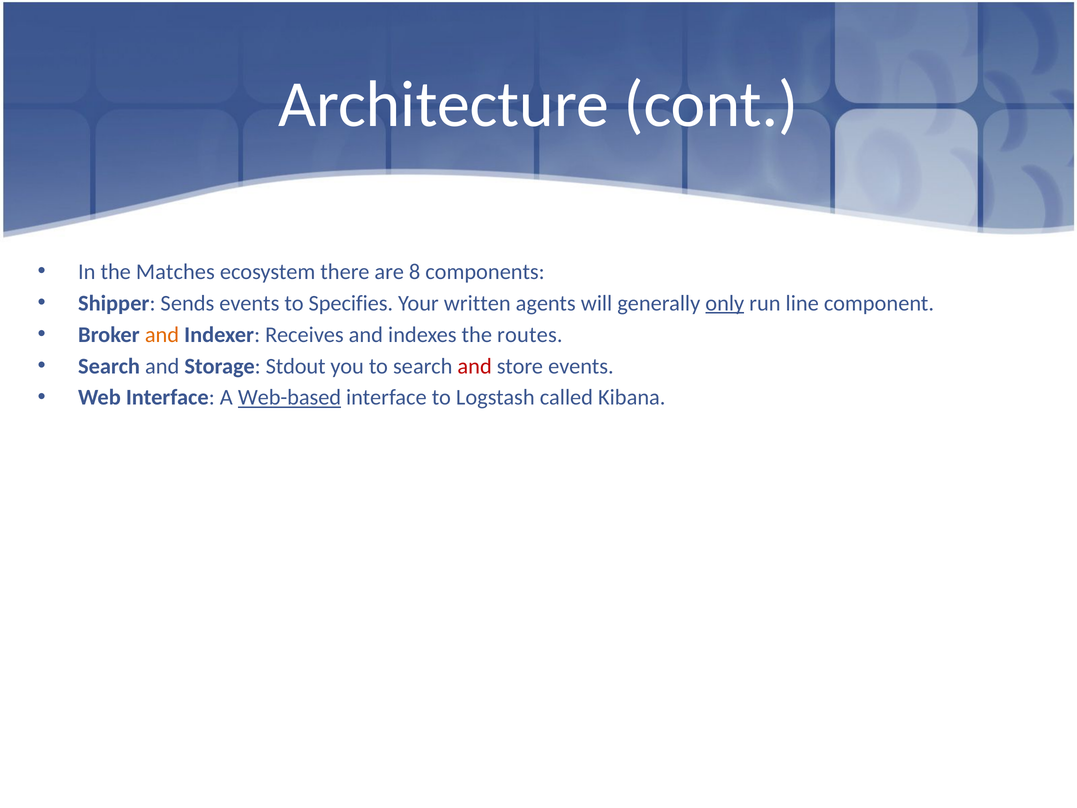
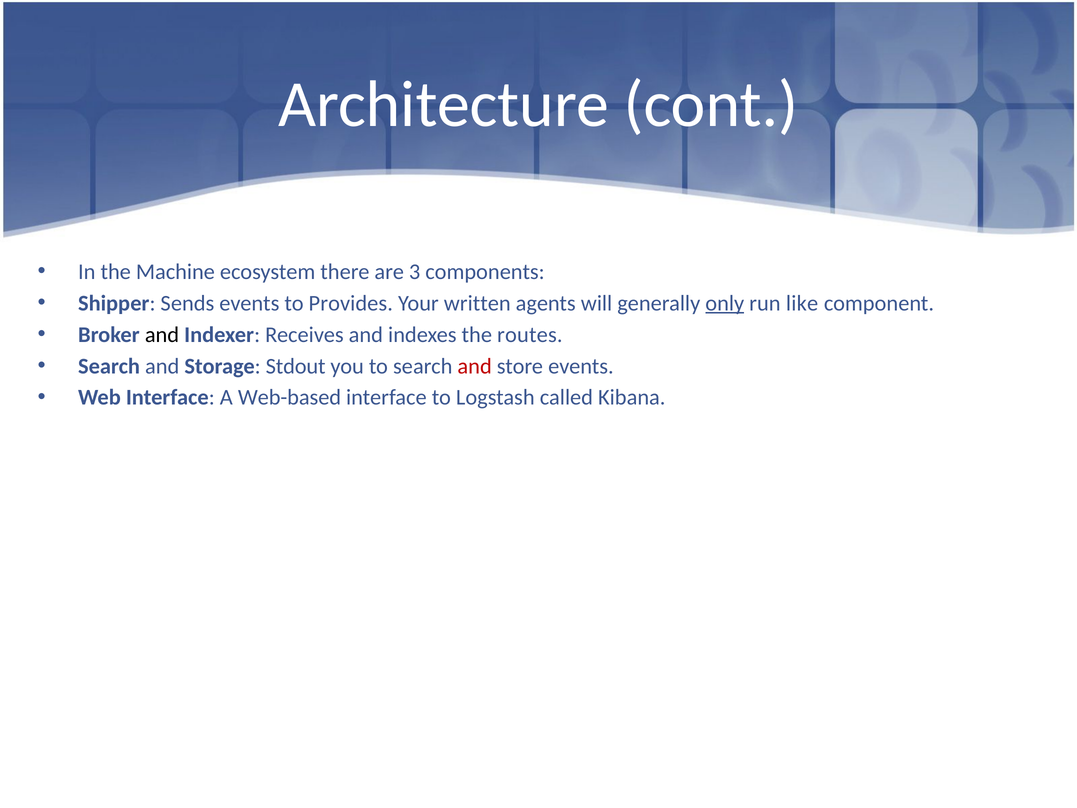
Matches: Matches -> Machine
8: 8 -> 3
Specifies: Specifies -> Provides
line: line -> like
and at (162, 335) colour: orange -> black
Web-based underline: present -> none
